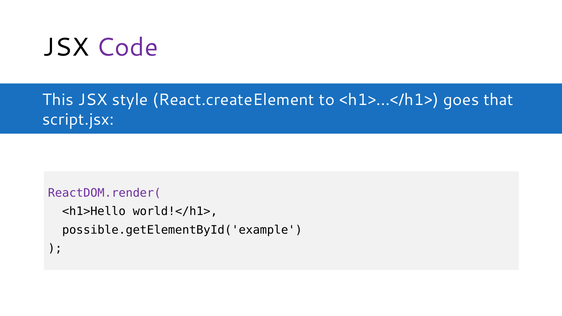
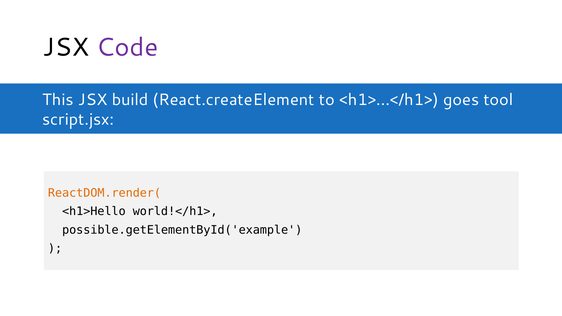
style: style -> build
that: that -> tool
ReactDOM.render( colour: purple -> orange
